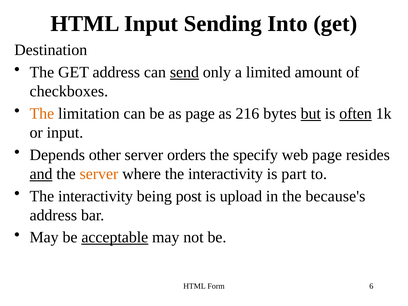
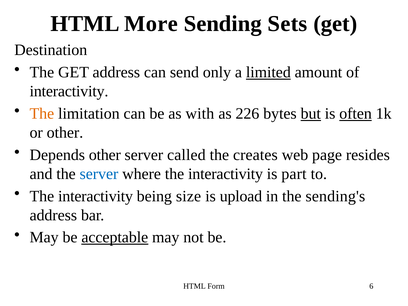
HTML Input: Input -> More
Into: Into -> Sets
send underline: present -> none
limited underline: none -> present
checkboxes at (69, 91): checkboxes -> interactivity
as page: page -> with
216: 216 -> 226
or input: input -> other
orders: orders -> called
specify: specify -> creates
and underline: present -> none
server at (99, 174) colour: orange -> blue
post: post -> size
because's: because's -> sending's
